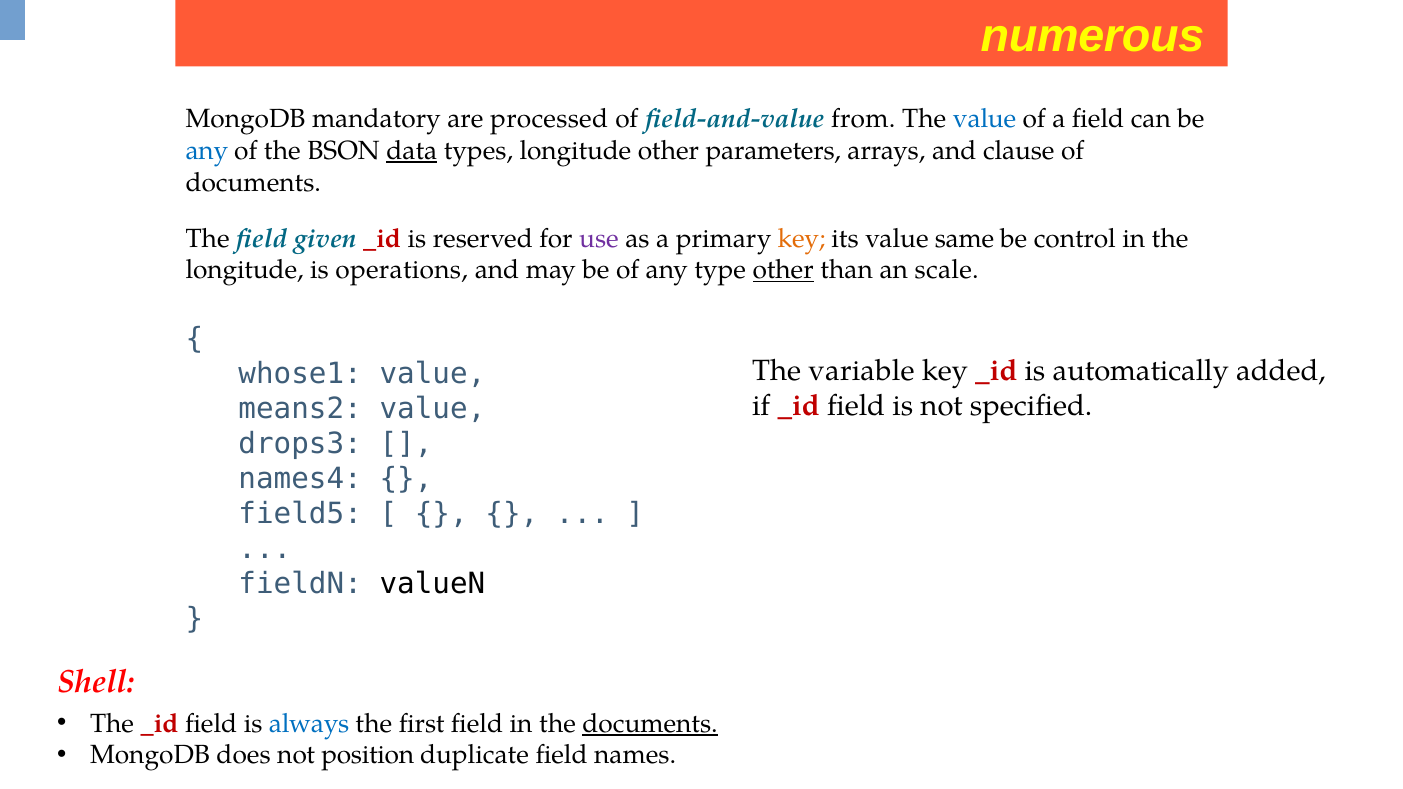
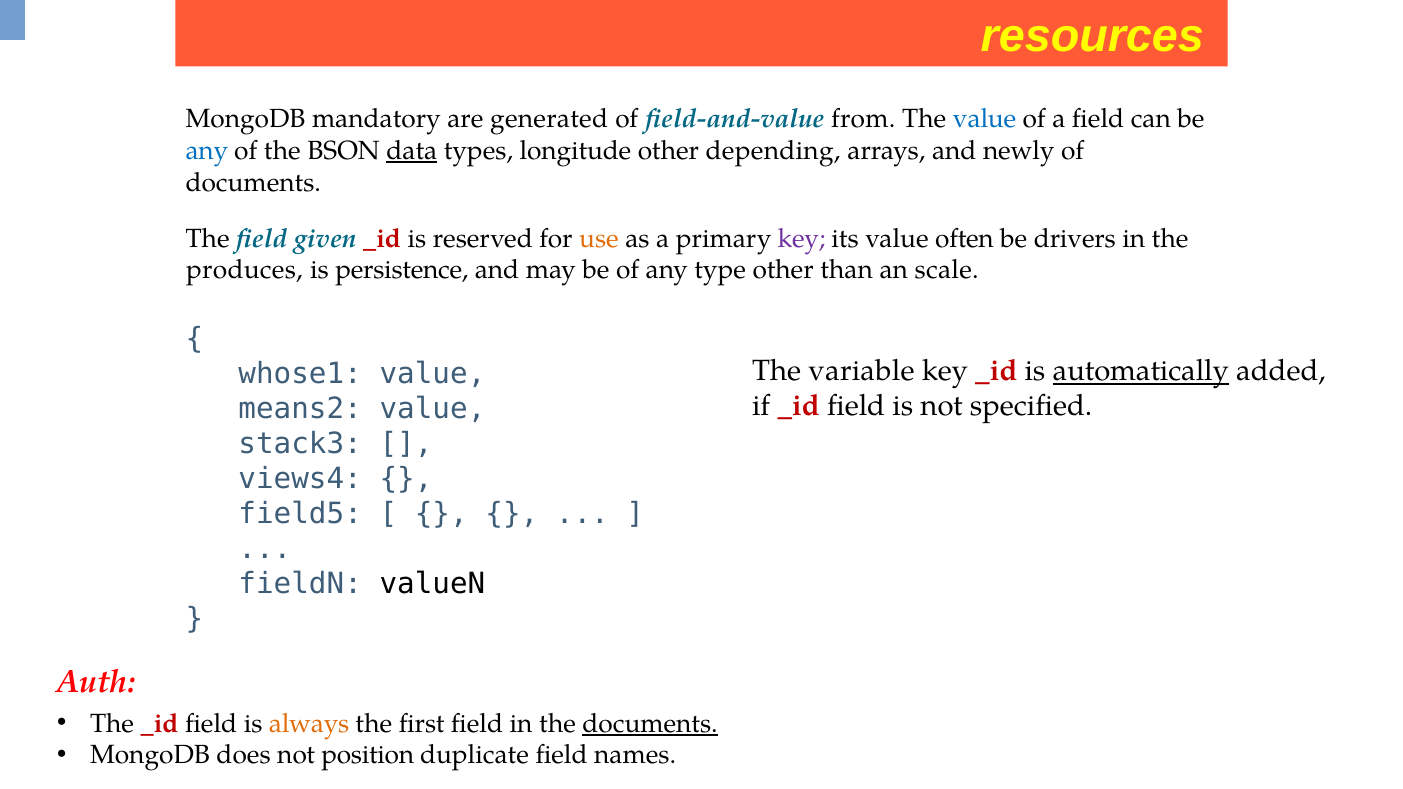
numerous: numerous -> resources
processed: processed -> generated
parameters: parameters -> depending
clause: clause -> newly
use colour: purple -> orange
key at (802, 239) colour: orange -> purple
same: same -> often
control: control -> drivers
longitude at (245, 270): longitude -> produces
operations: operations -> persistence
other at (783, 270) underline: present -> none
automatically underline: none -> present
drops3: drops3 -> stack3
names4: names4 -> views4
Shell: Shell -> Auth
always colour: blue -> orange
